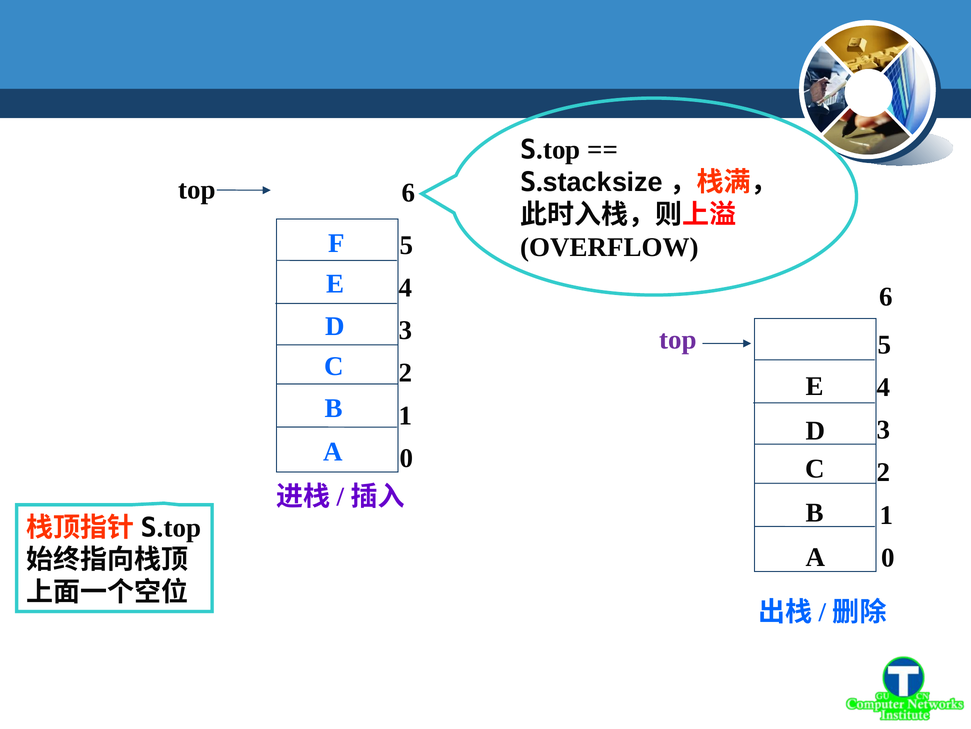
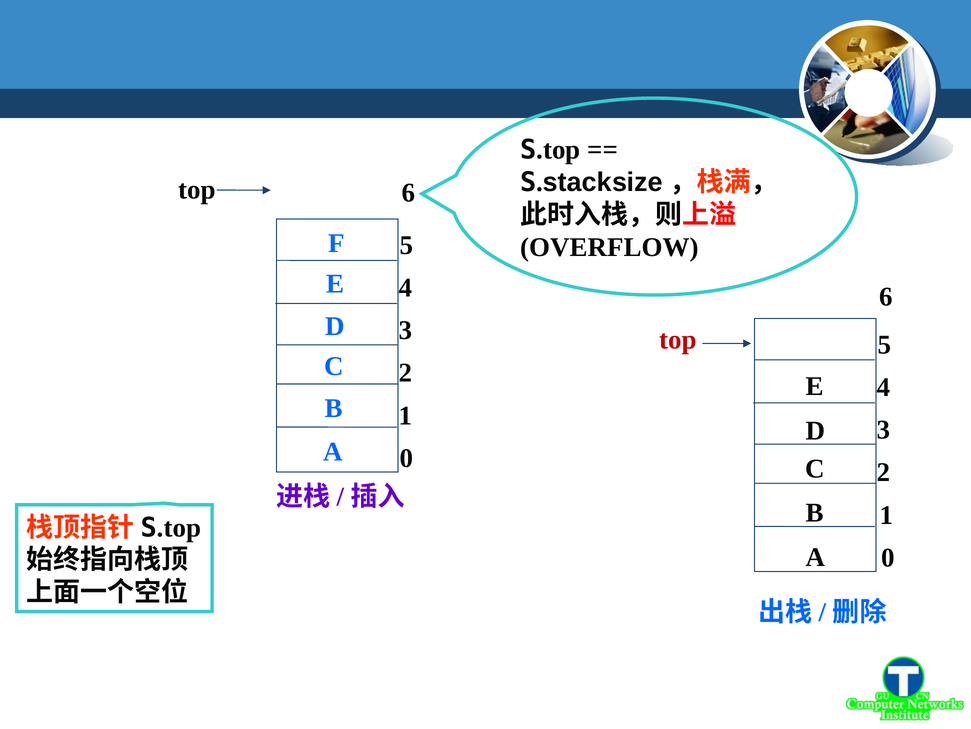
top at (678, 340) colour: purple -> red
